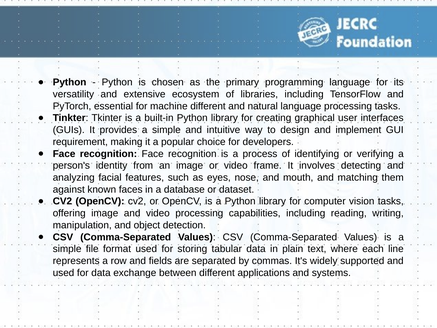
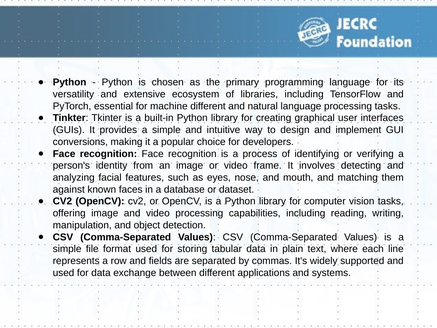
requirement: requirement -> conversions
